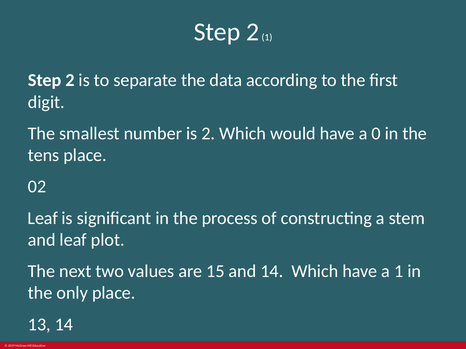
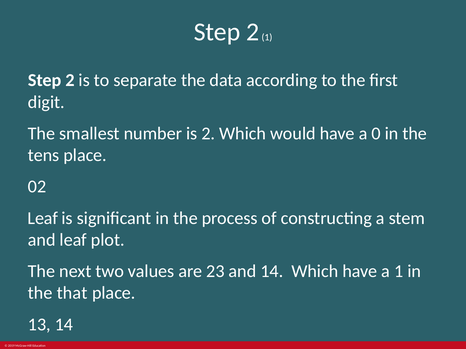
15: 15 -> 23
only: only -> that
